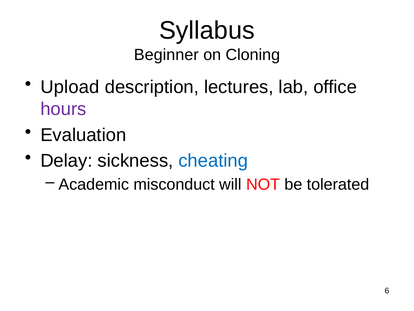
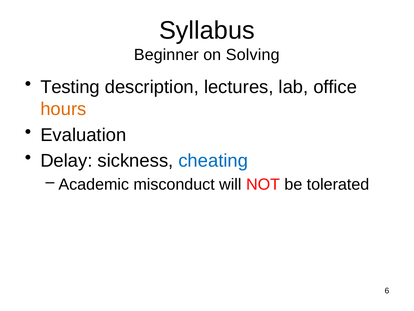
Cloning: Cloning -> Solving
Upload: Upload -> Testing
hours colour: purple -> orange
